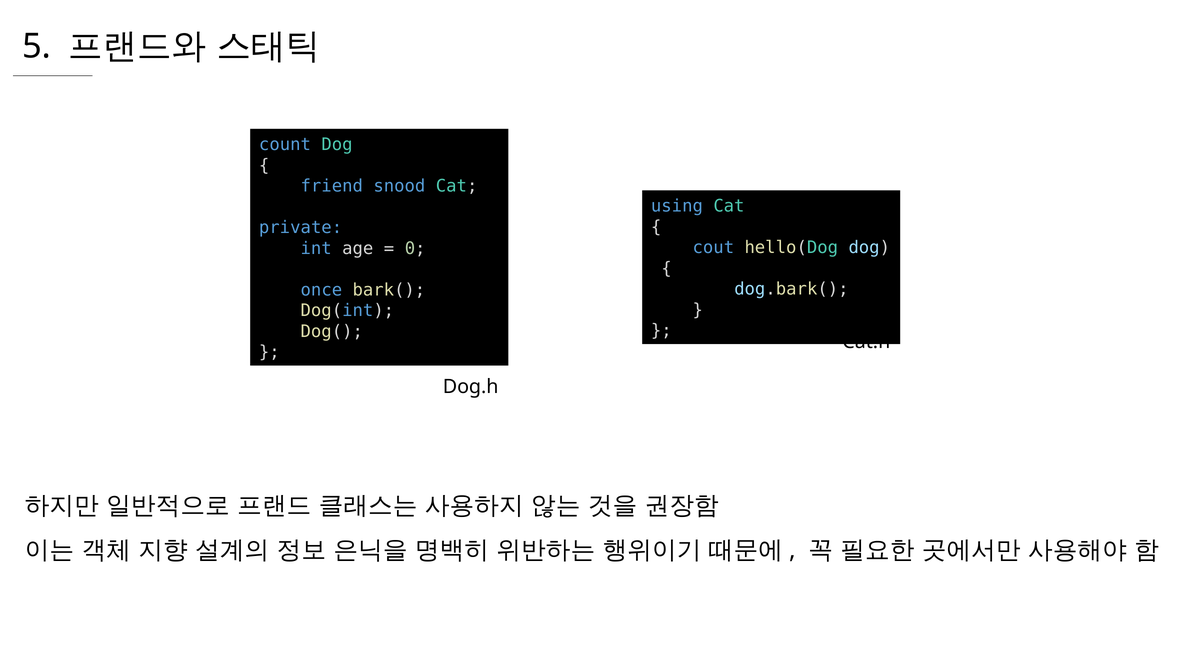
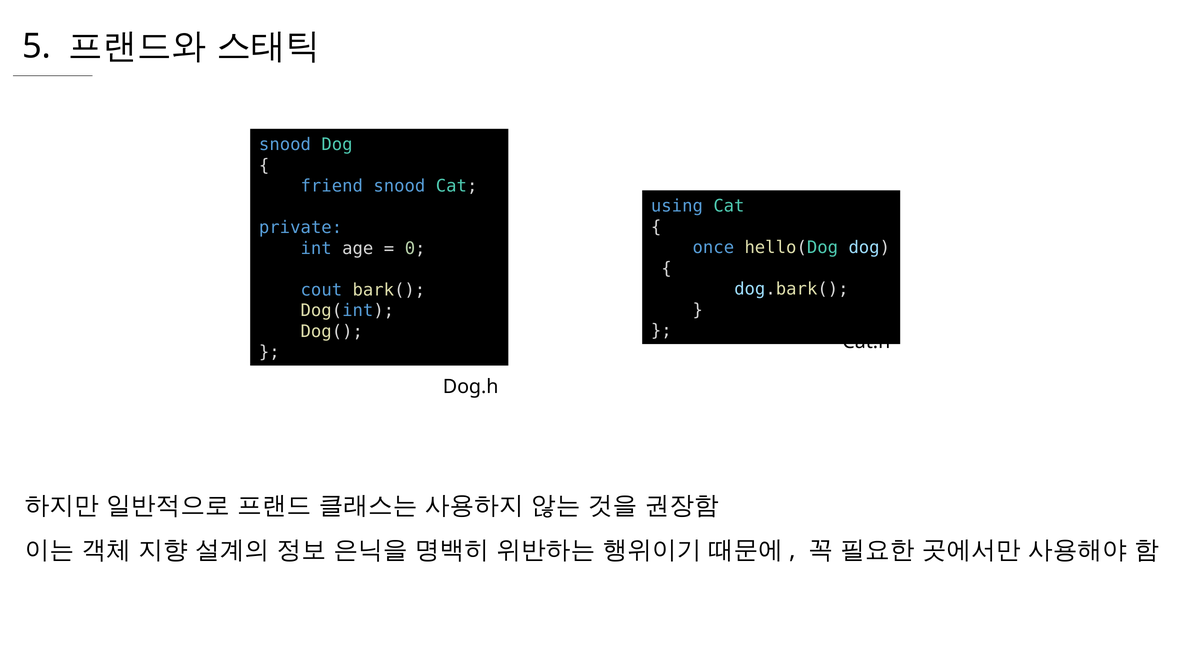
count at (285, 145): count -> snood
cout: cout -> once
once: once -> cout
